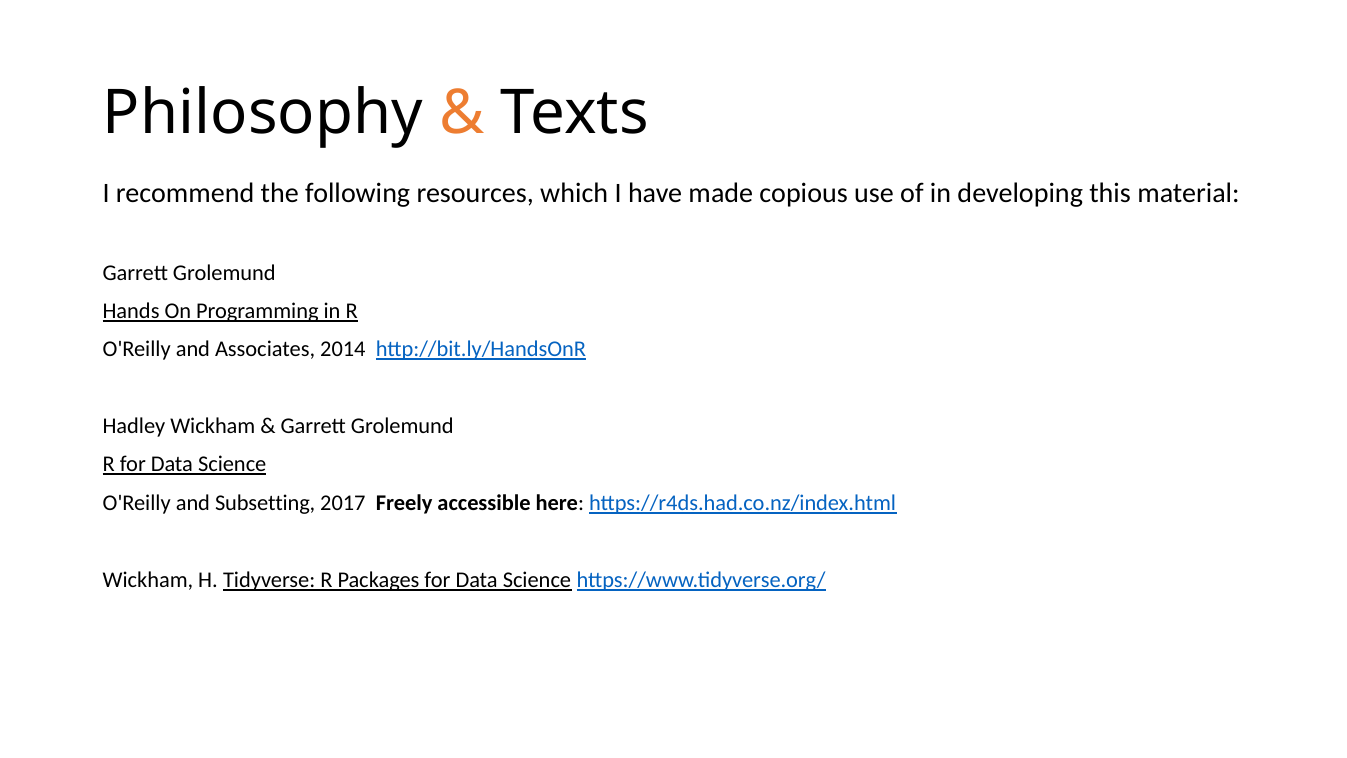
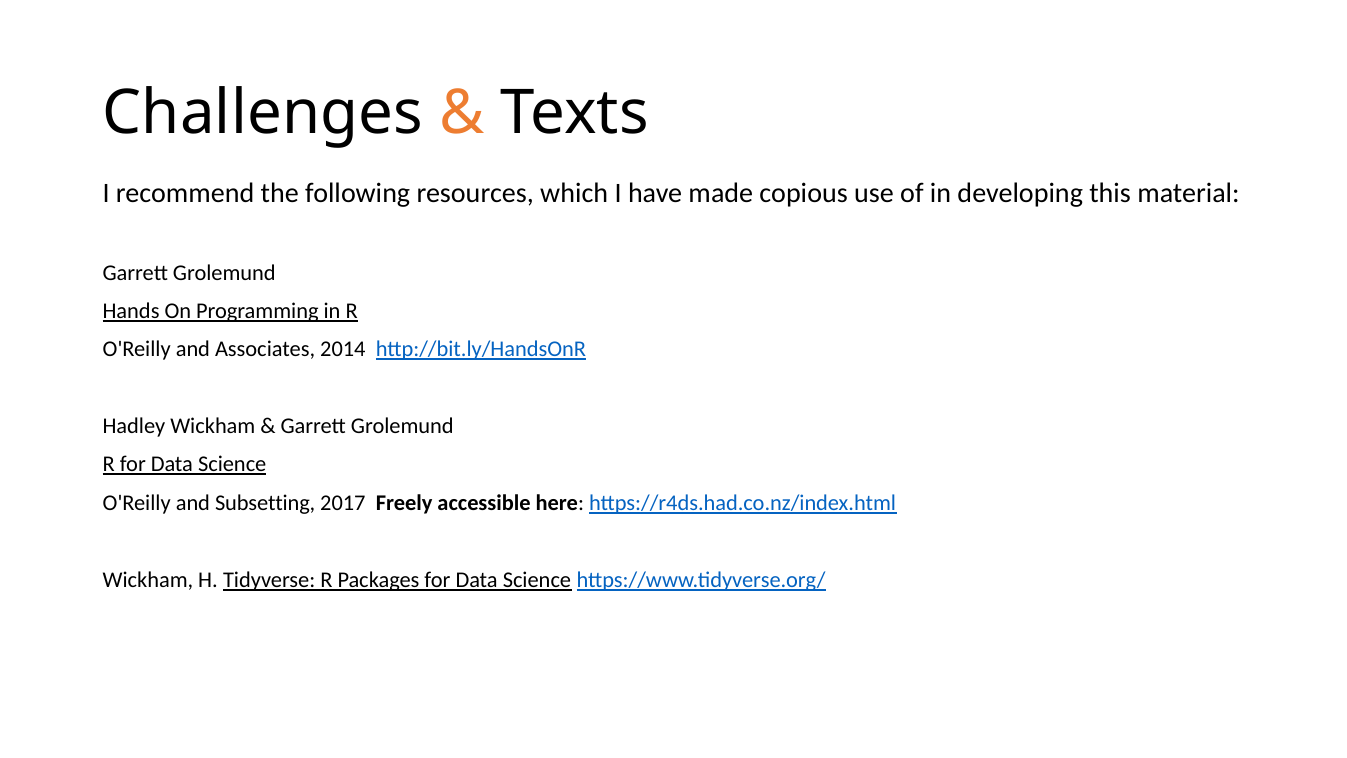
Philosophy: Philosophy -> Challenges
